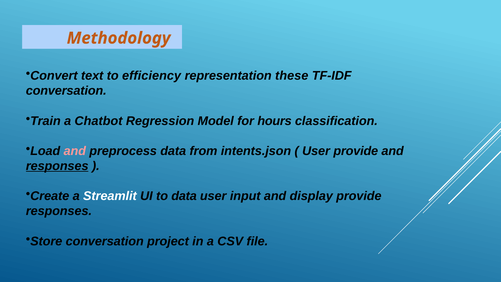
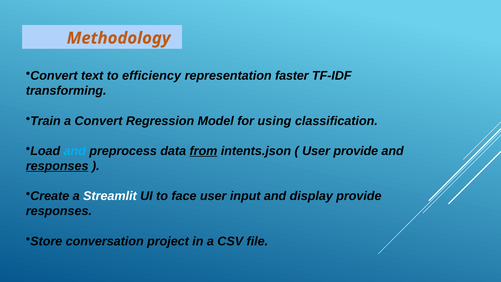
these: these -> faster
conversation at (66, 91): conversation -> transforming
a Chatbot: Chatbot -> Convert
hours: hours -> using
and at (75, 151) colour: pink -> light blue
from underline: none -> present
to data: data -> face
